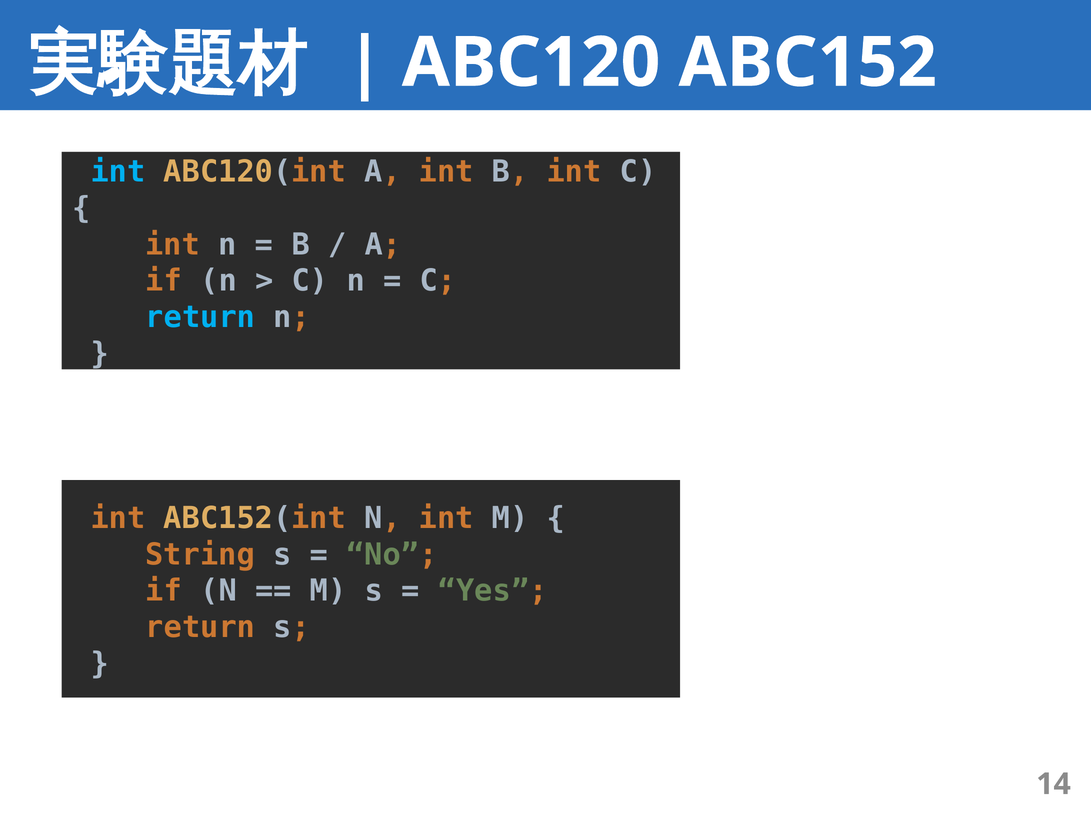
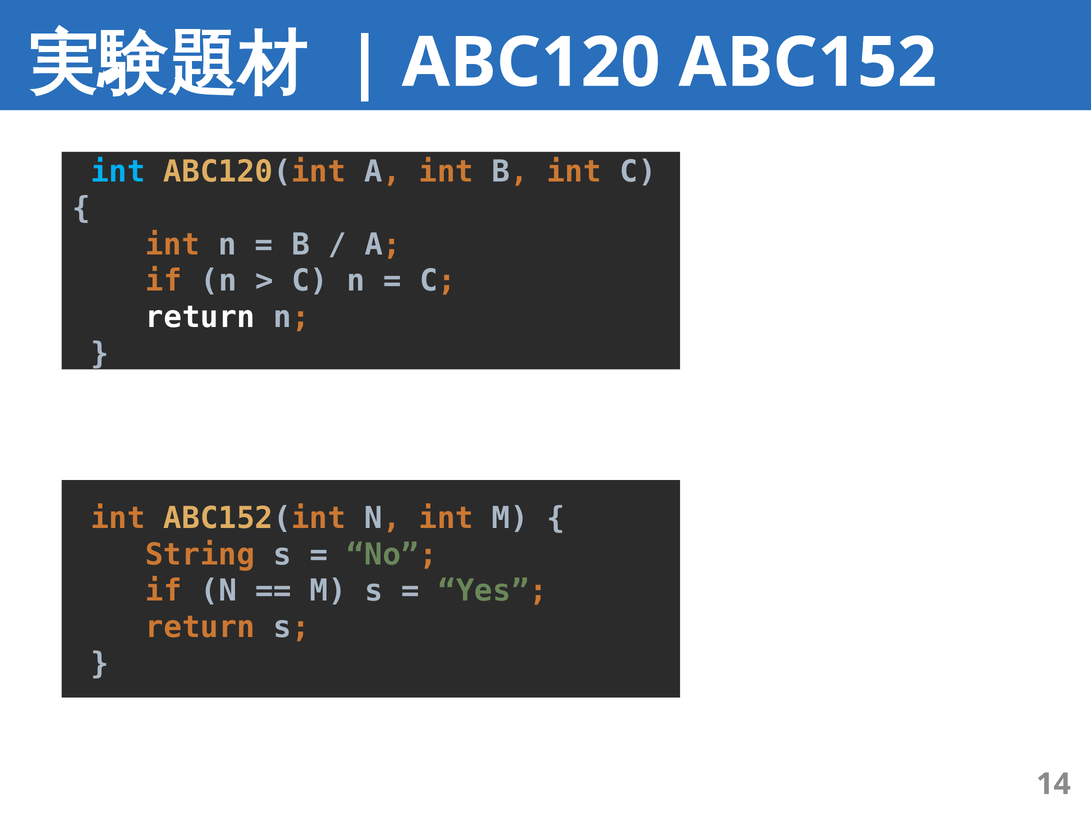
return at (200, 317) colour: light blue -> white
